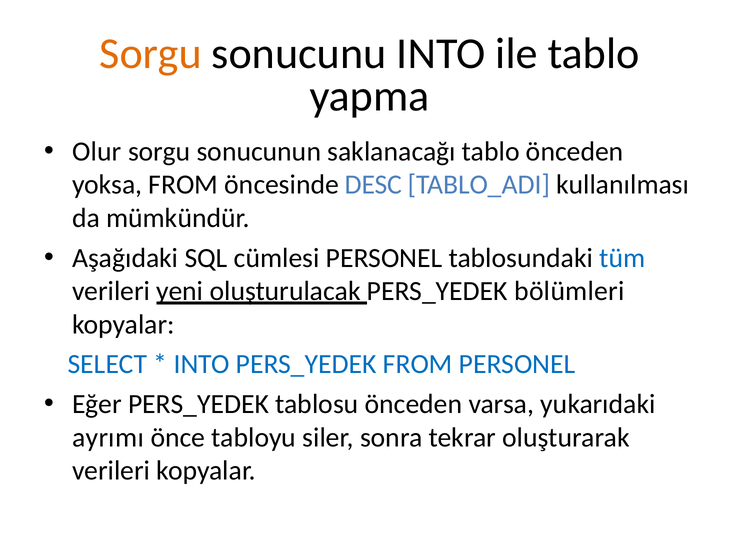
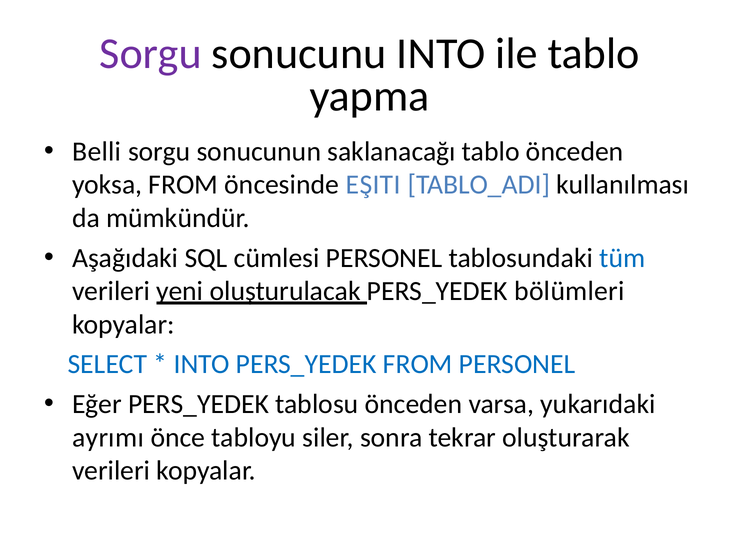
Sorgu at (151, 54) colour: orange -> purple
Olur: Olur -> Belli
DESC: DESC -> EŞITI
